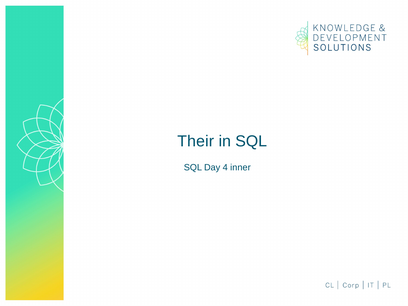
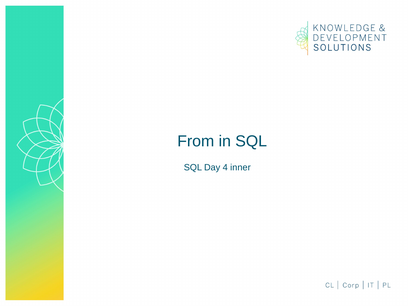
Their: Their -> From
